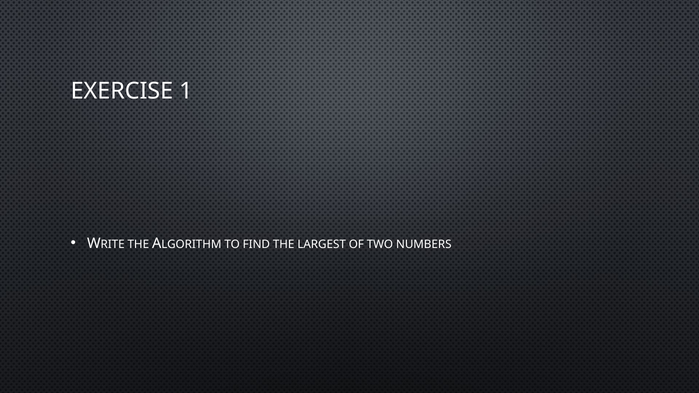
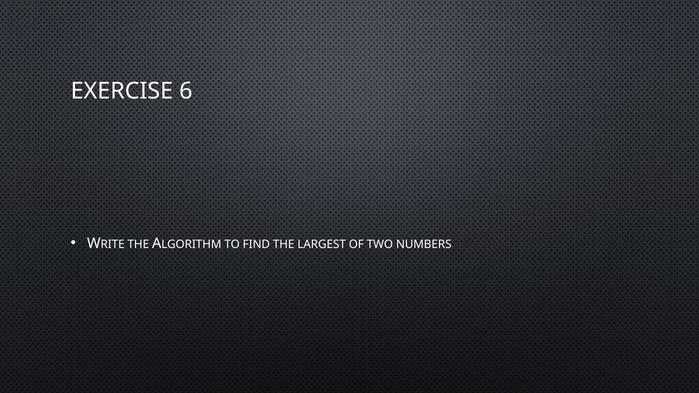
1: 1 -> 6
